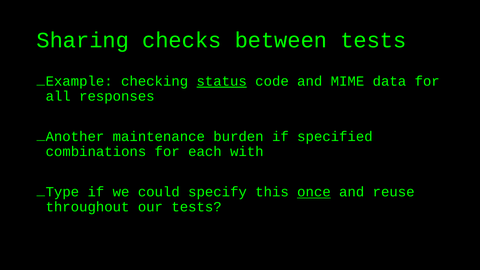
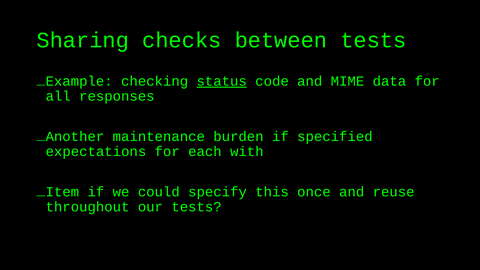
combinations: combinations -> expectations
Type: Type -> Item
once underline: present -> none
